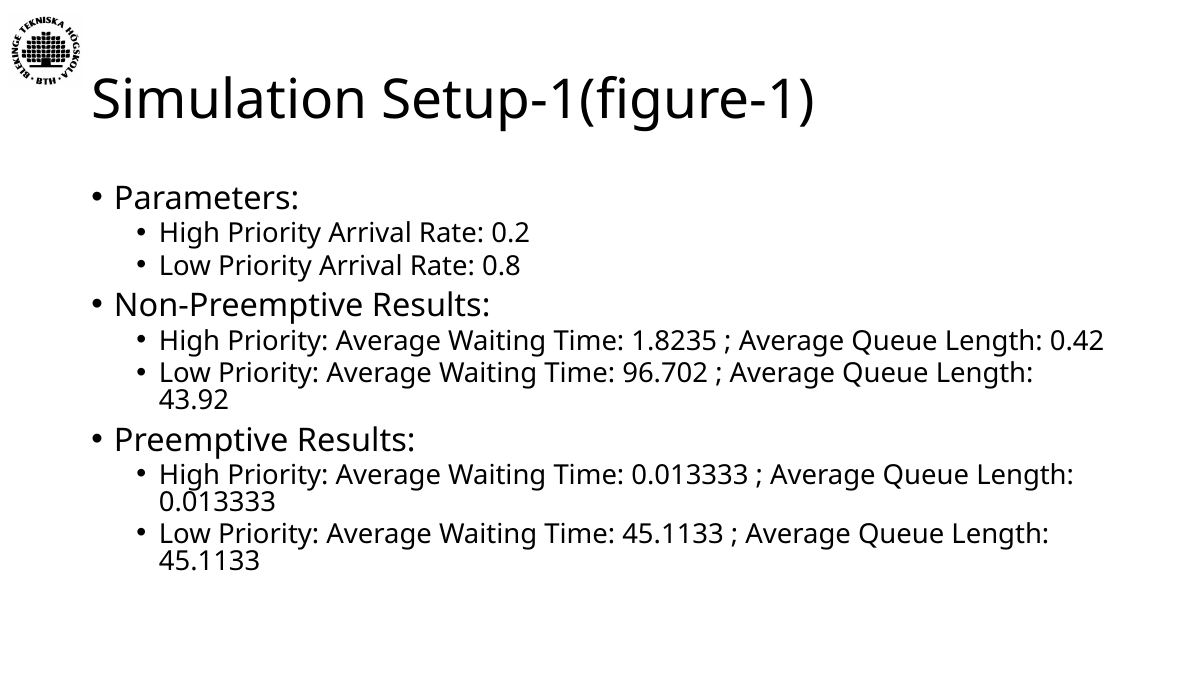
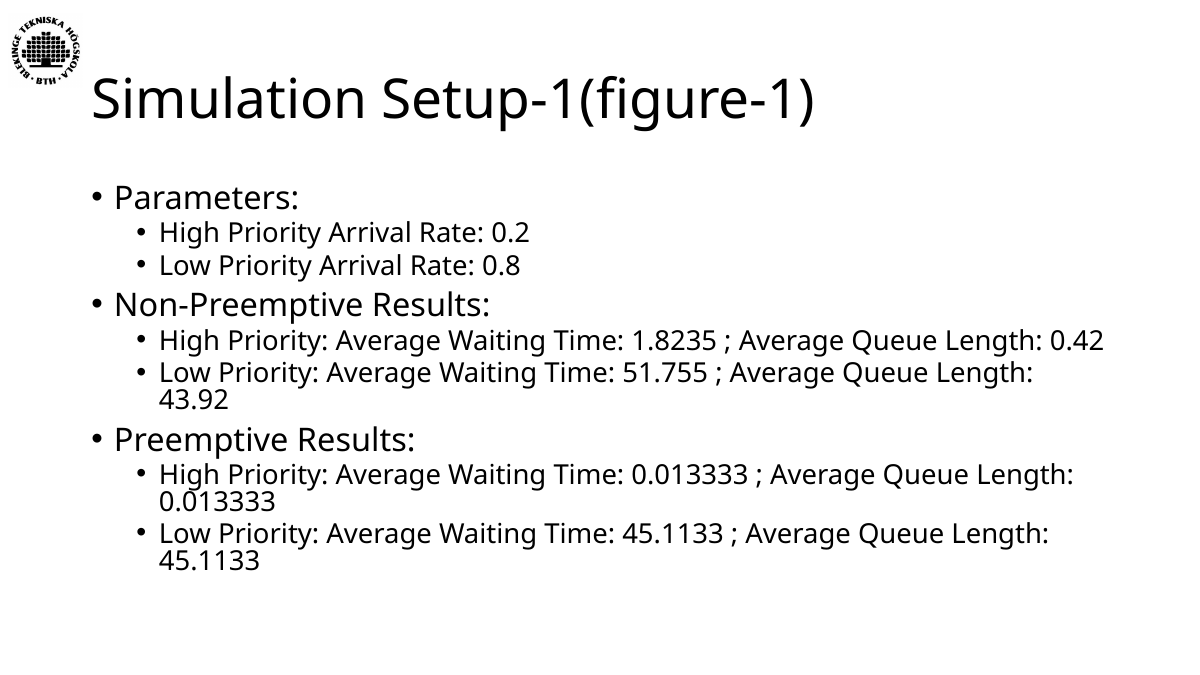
96.702: 96.702 -> 51.755
